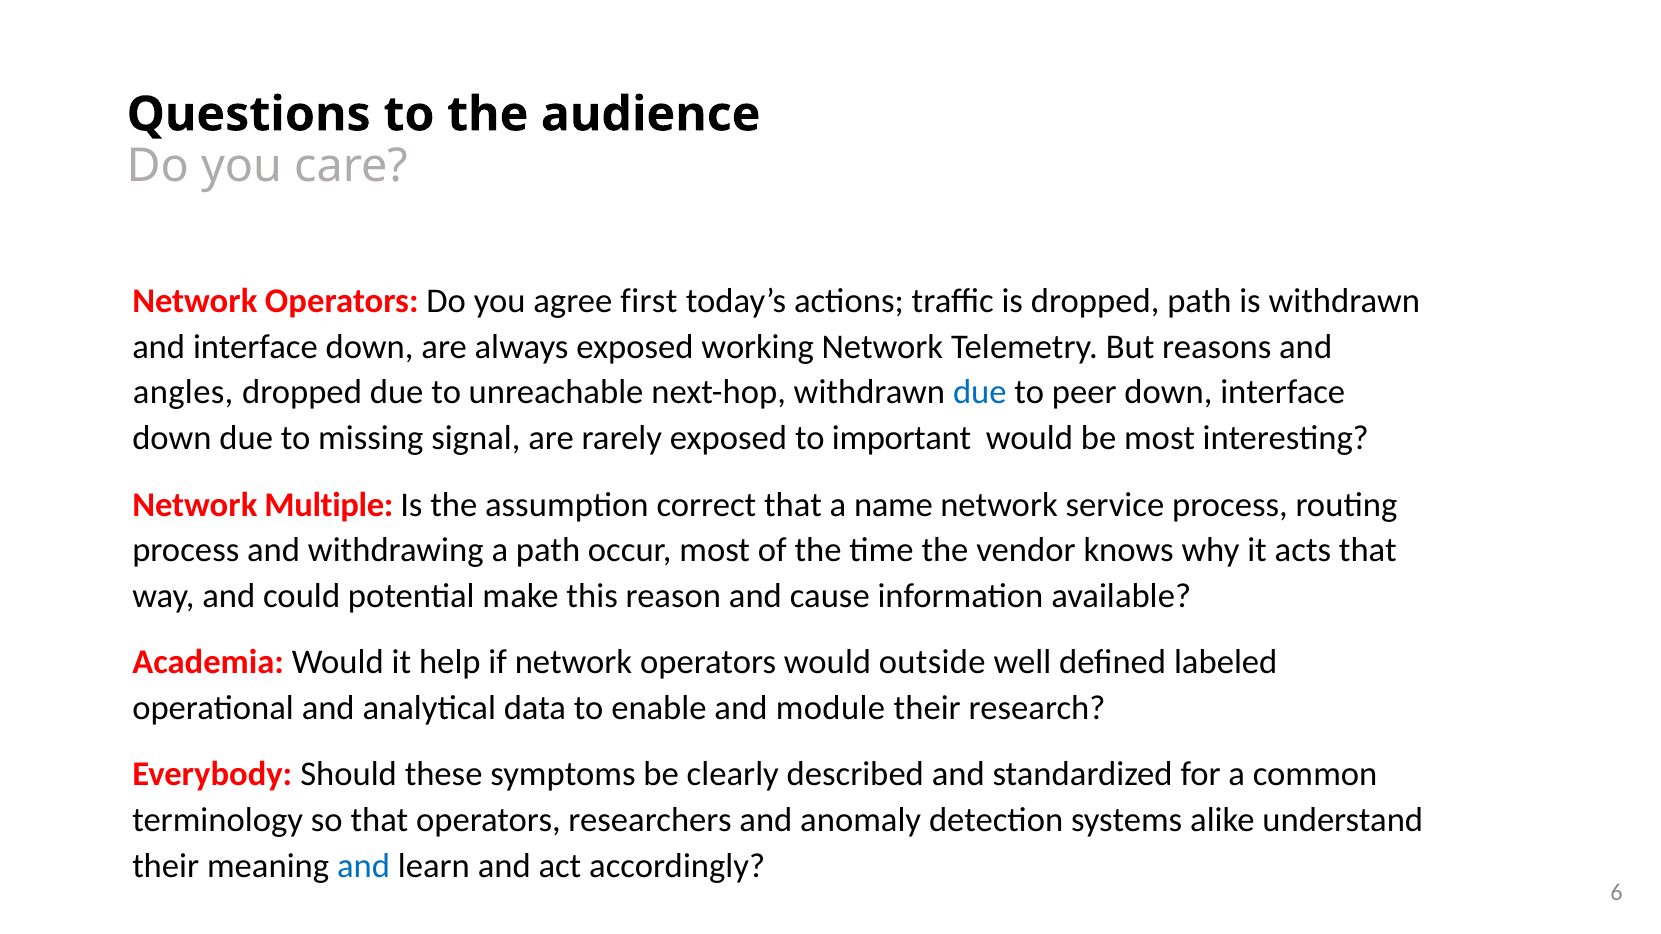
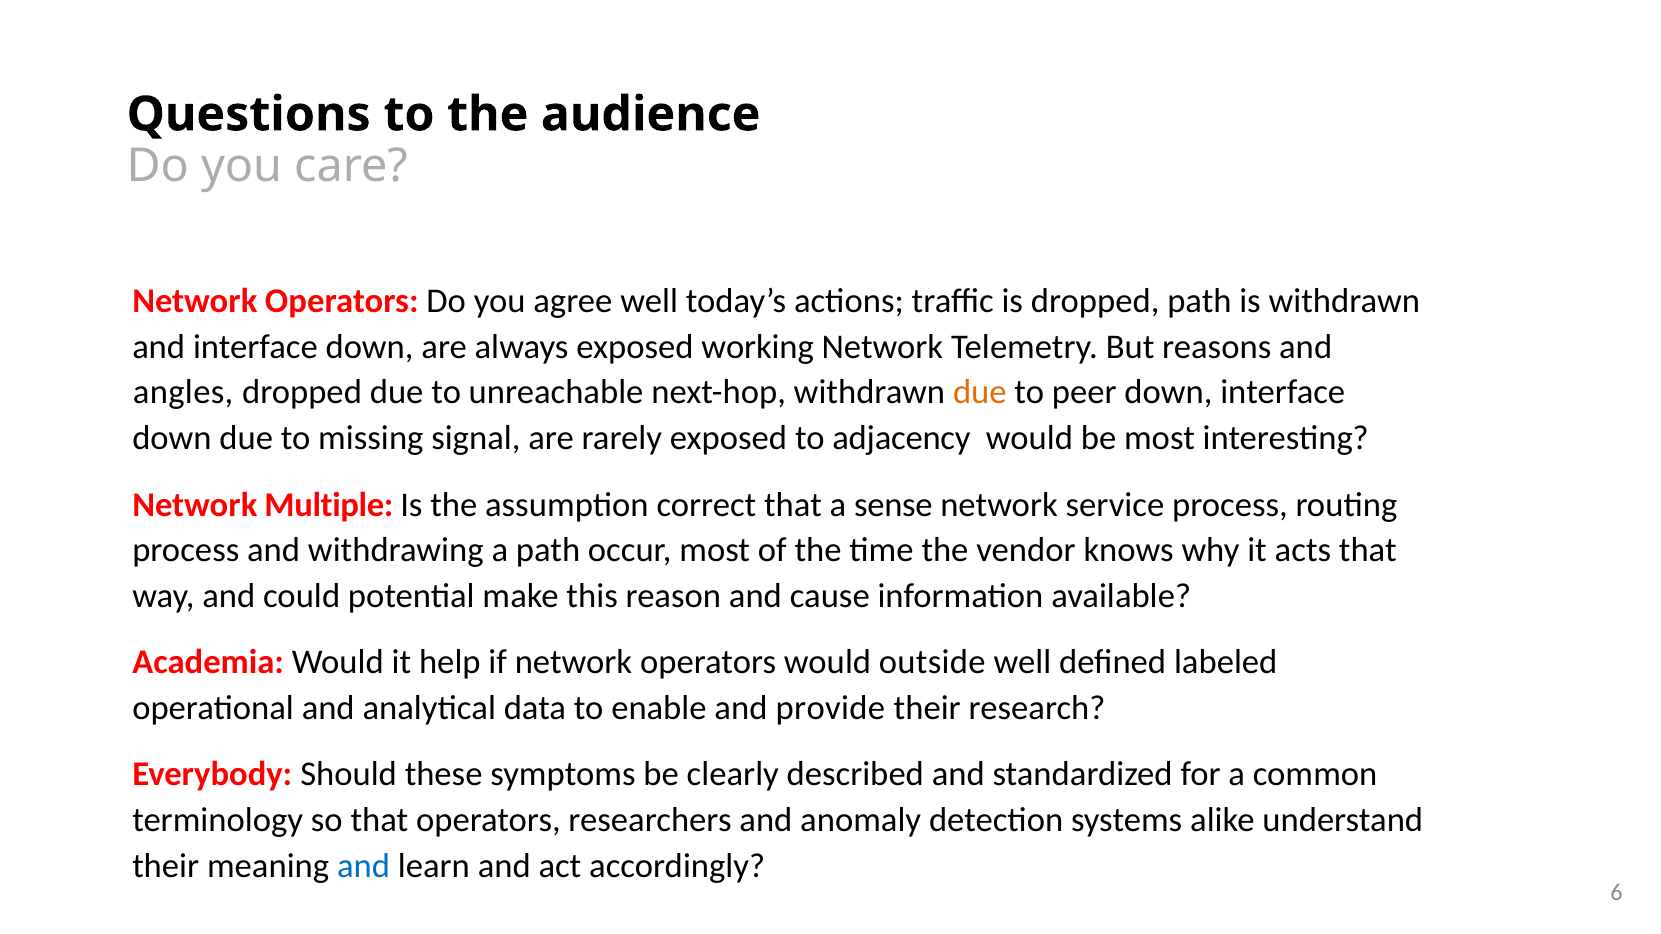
agree first: first -> well
due at (980, 393) colour: blue -> orange
important: important -> adjacency
name: name -> sense
module: module -> provide
